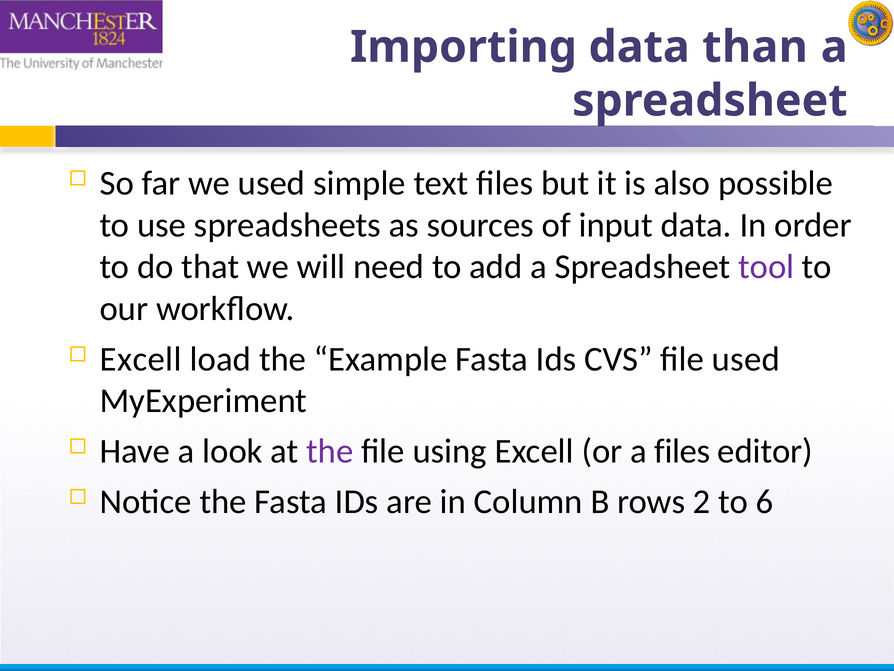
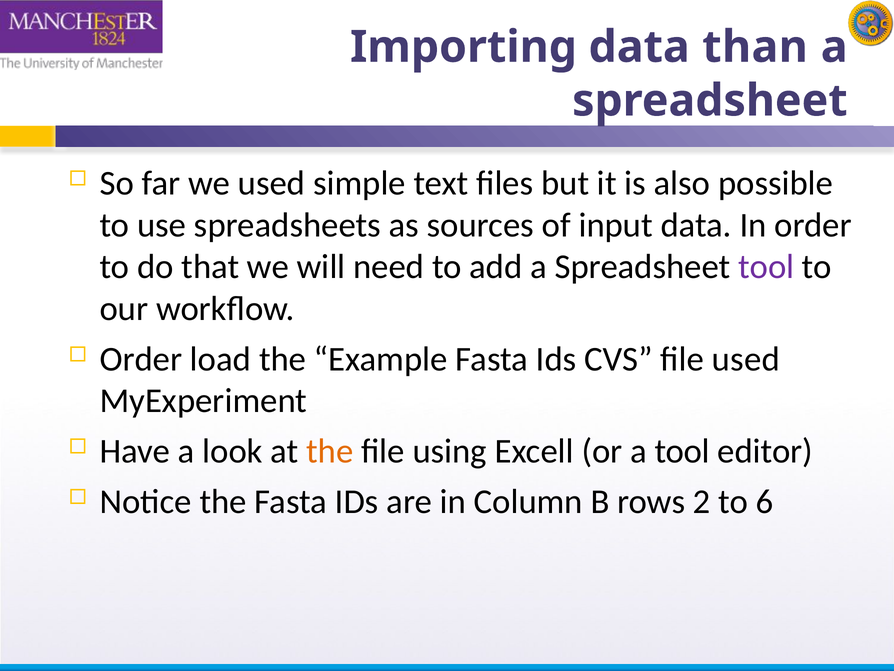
Excell at (141, 359): Excell -> Order
the at (330, 451) colour: purple -> orange
a files: files -> tool
